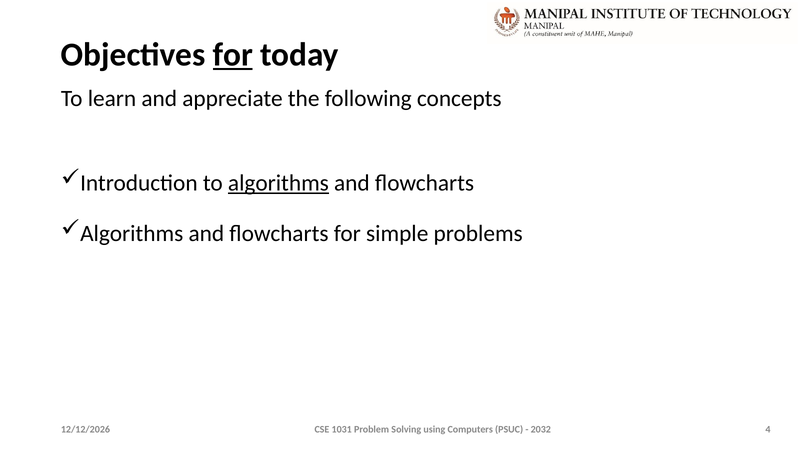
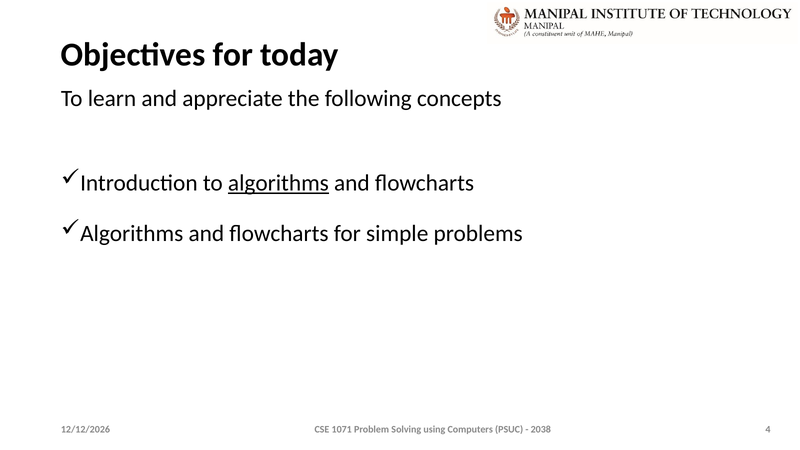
for at (233, 55) underline: present -> none
1031: 1031 -> 1071
2032: 2032 -> 2038
